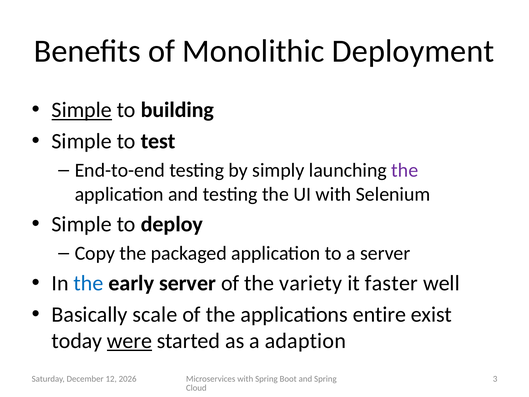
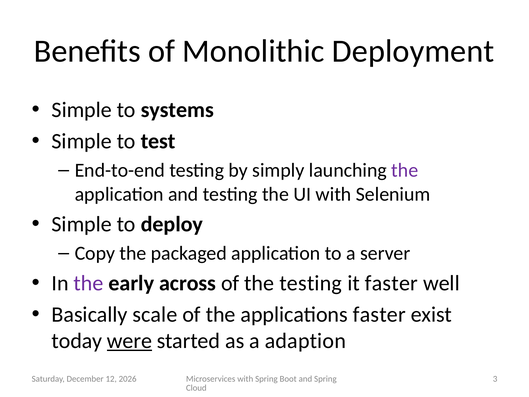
Simple at (82, 110) underline: present -> none
building: building -> systems
the at (89, 283) colour: blue -> purple
early server: server -> across
the variety: variety -> testing
applications entire: entire -> faster
